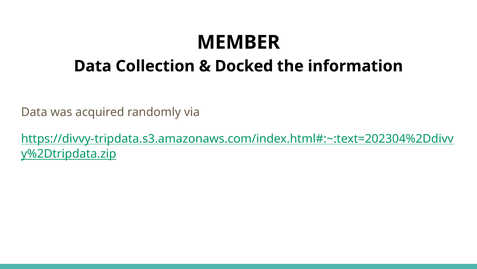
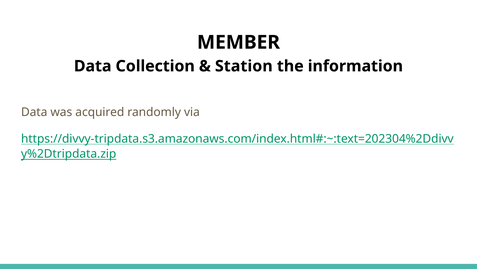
Docked: Docked -> Station
